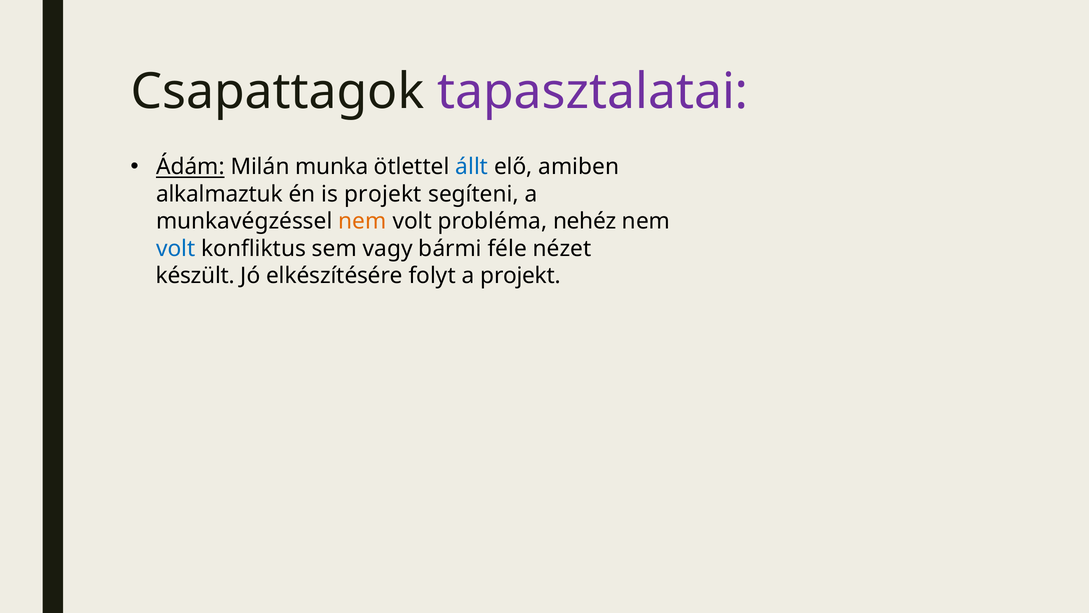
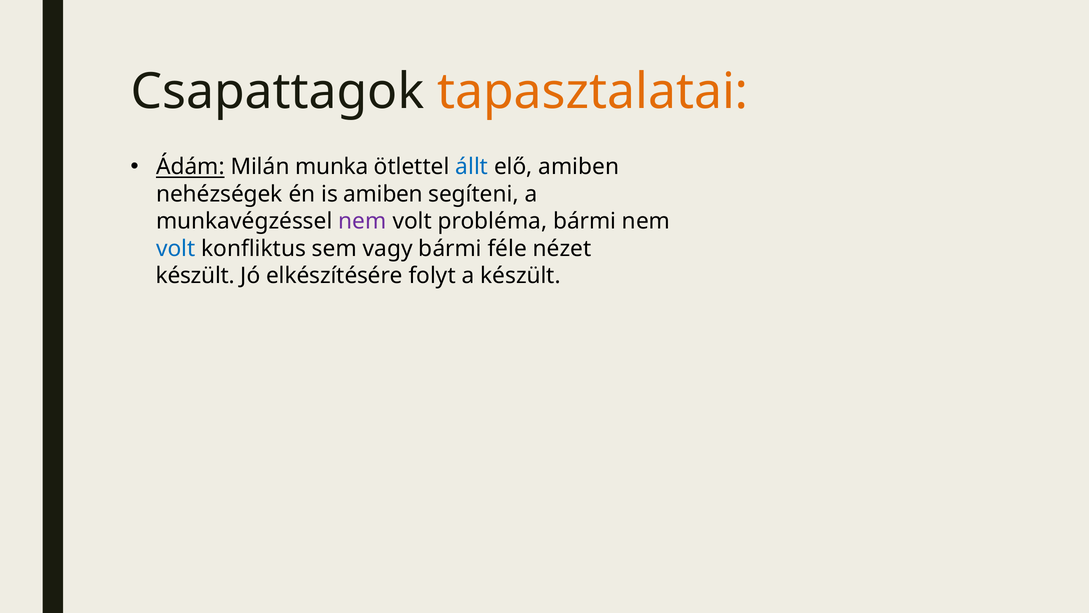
tapasztalatai colour: purple -> orange
alkalmaztuk: alkalmaztuk -> nehézségek
is projekt: projekt -> amiben
nem at (362, 221) colour: orange -> purple
probléma nehéz: nehéz -> bármi
a projekt: projekt -> készült
